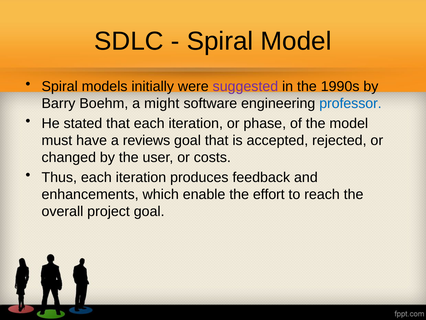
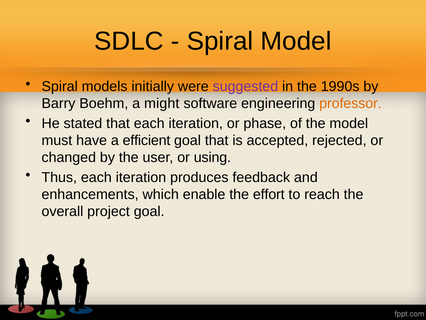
professor colour: blue -> orange
reviews: reviews -> efficient
costs: costs -> using
